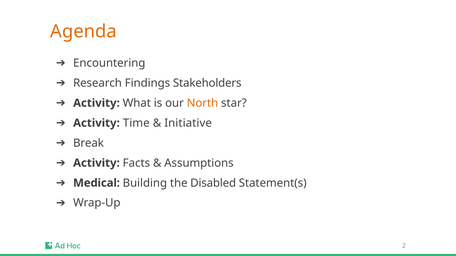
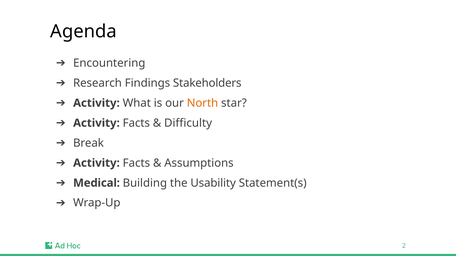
Agenda colour: orange -> black
Time at (136, 123): Time -> Facts
Initiative: Initiative -> Difficulty
Disabled: Disabled -> Usability
